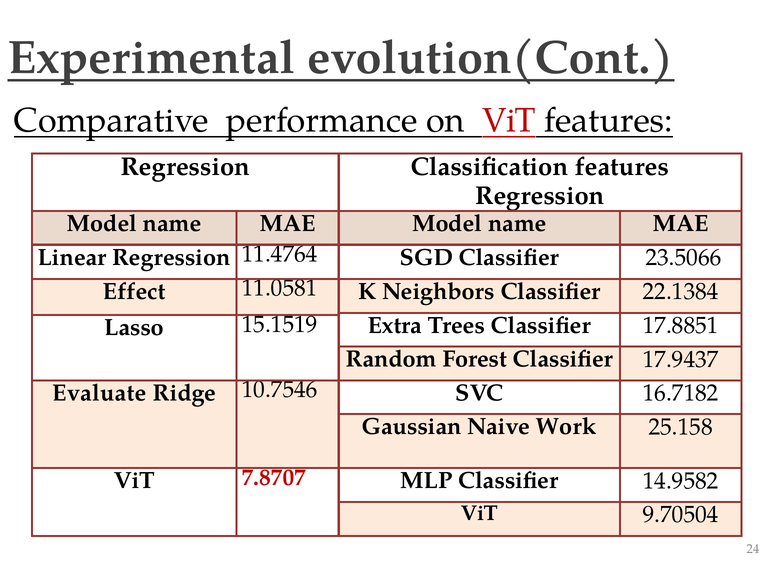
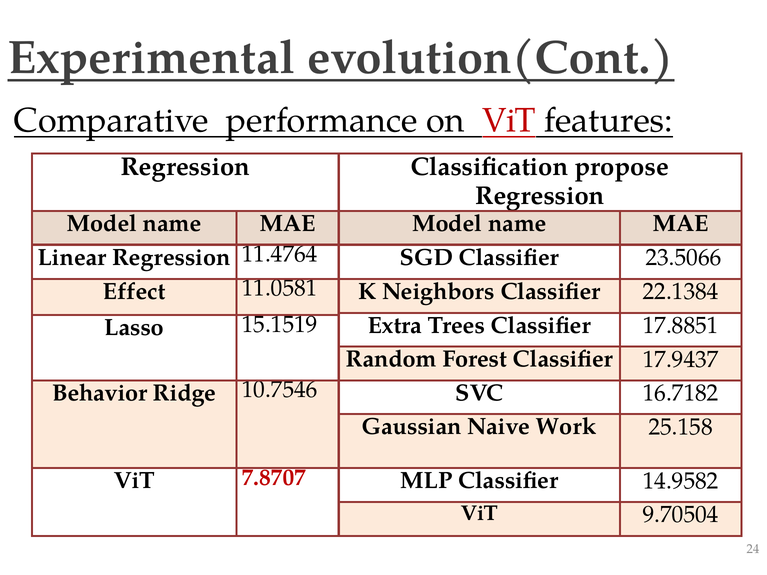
Classification features: features -> propose
Evaluate: Evaluate -> Behavior
